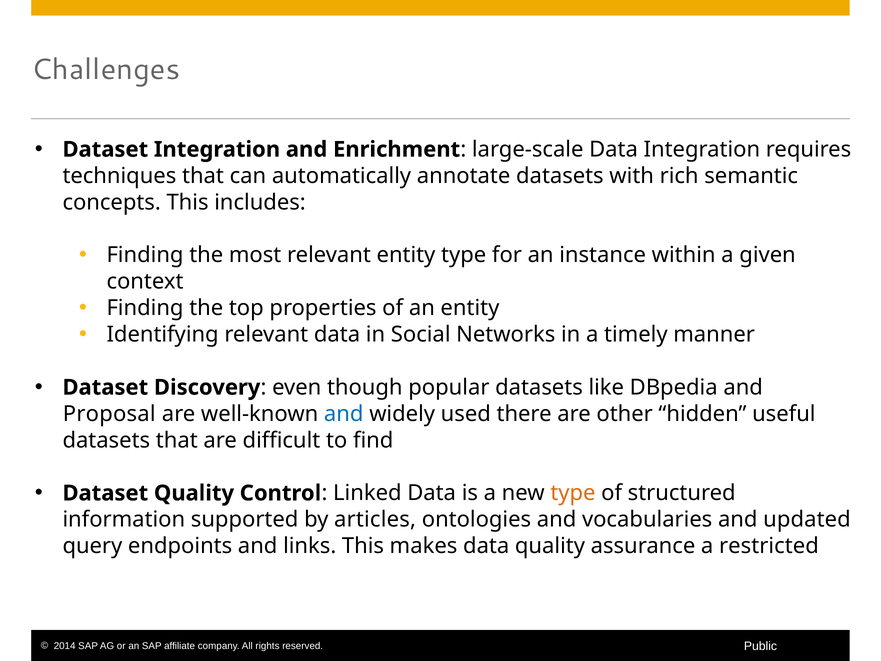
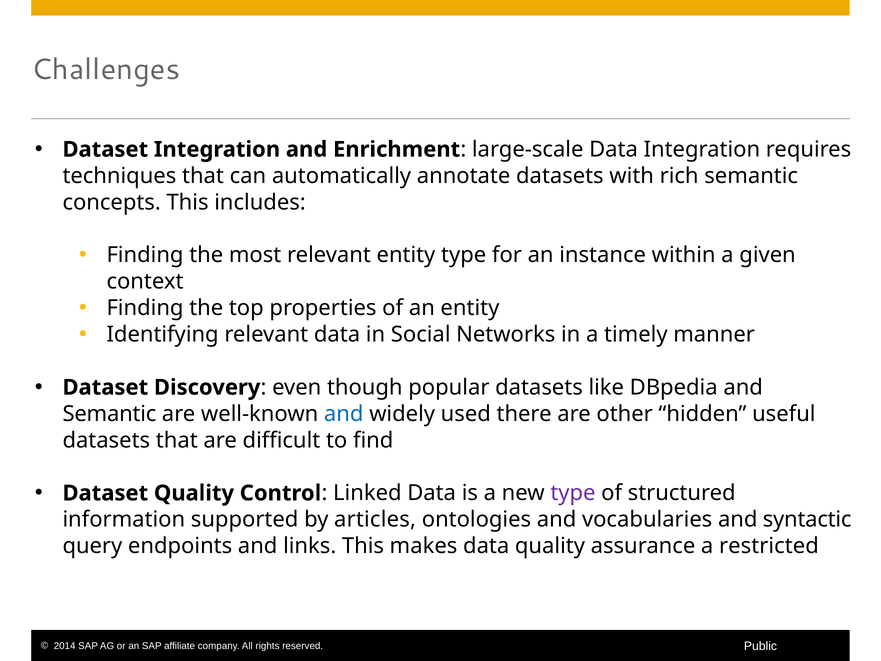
Proposal at (109, 414): Proposal -> Semantic
type at (573, 493) colour: orange -> purple
updated: updated -> syntactic
